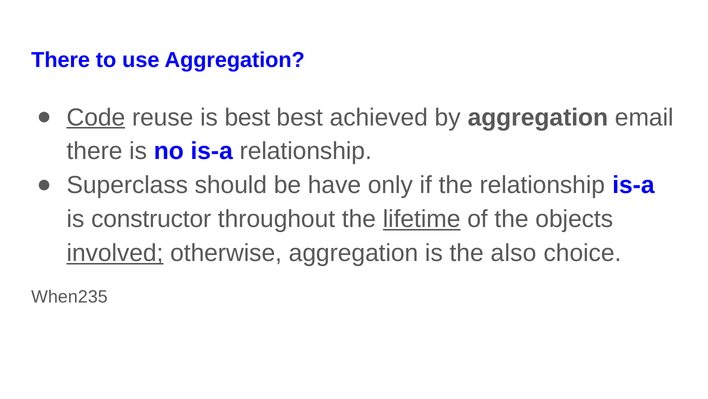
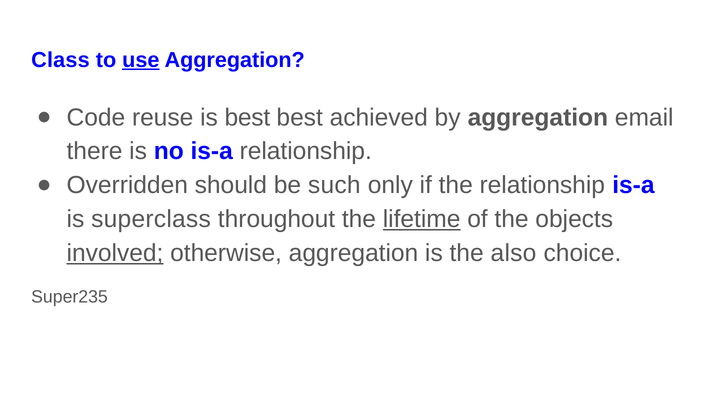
There at (61, 60): There -> Class
use underline: none -> present
Code underline: present -> none
Superclass: Superclass -> Overridden
have: have -> such
constructor: constructor -> superclass
When235: When235 -> Super235
